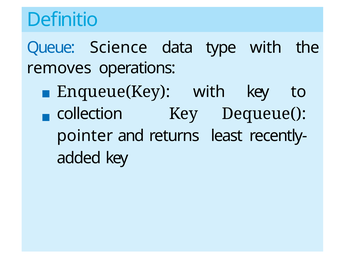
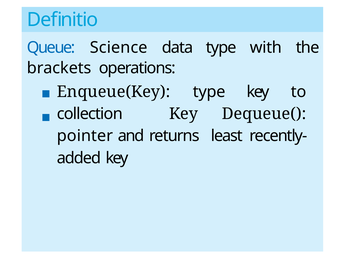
removes: removes -> brackets
Enqueue(Key with: with -> type
